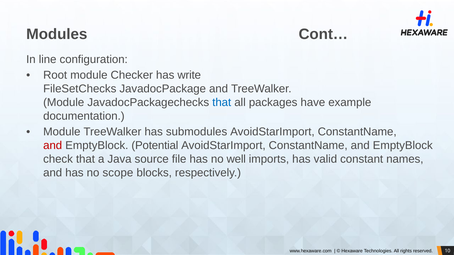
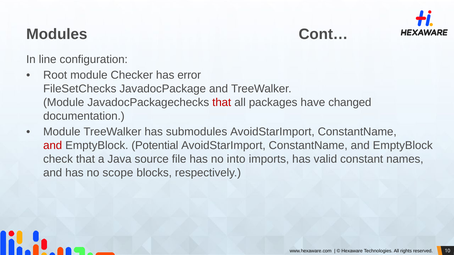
write: write -> error
that at (222, 103) colour: blue -> red
example: example -> changed
well: well -> into
